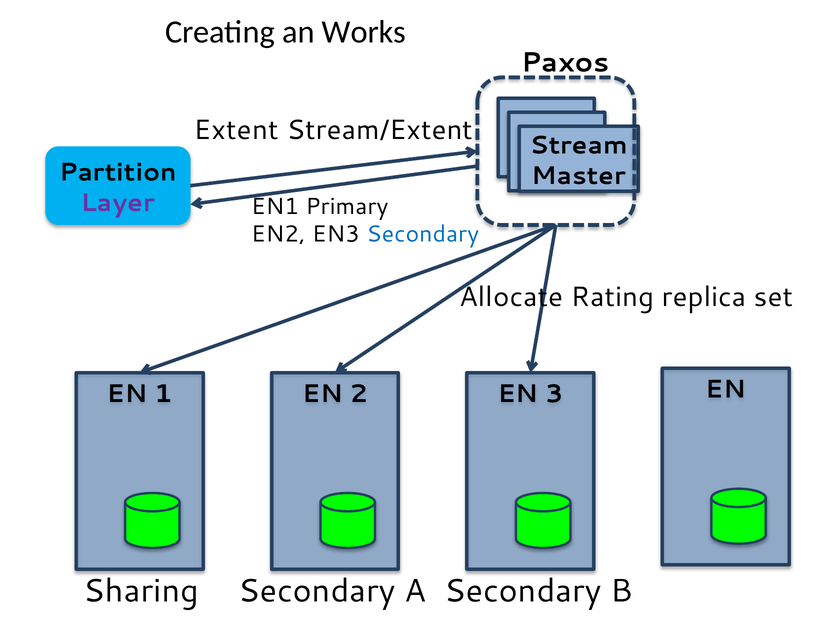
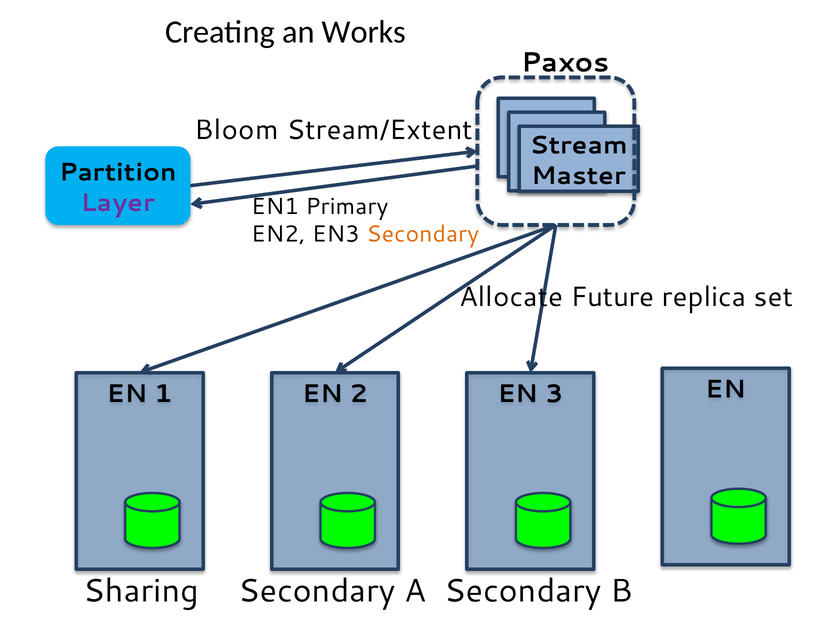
Extent: Extent -> Bloom
Secondary at (423, 234) colour: blue -> orange
Rating: Rating -> Future
